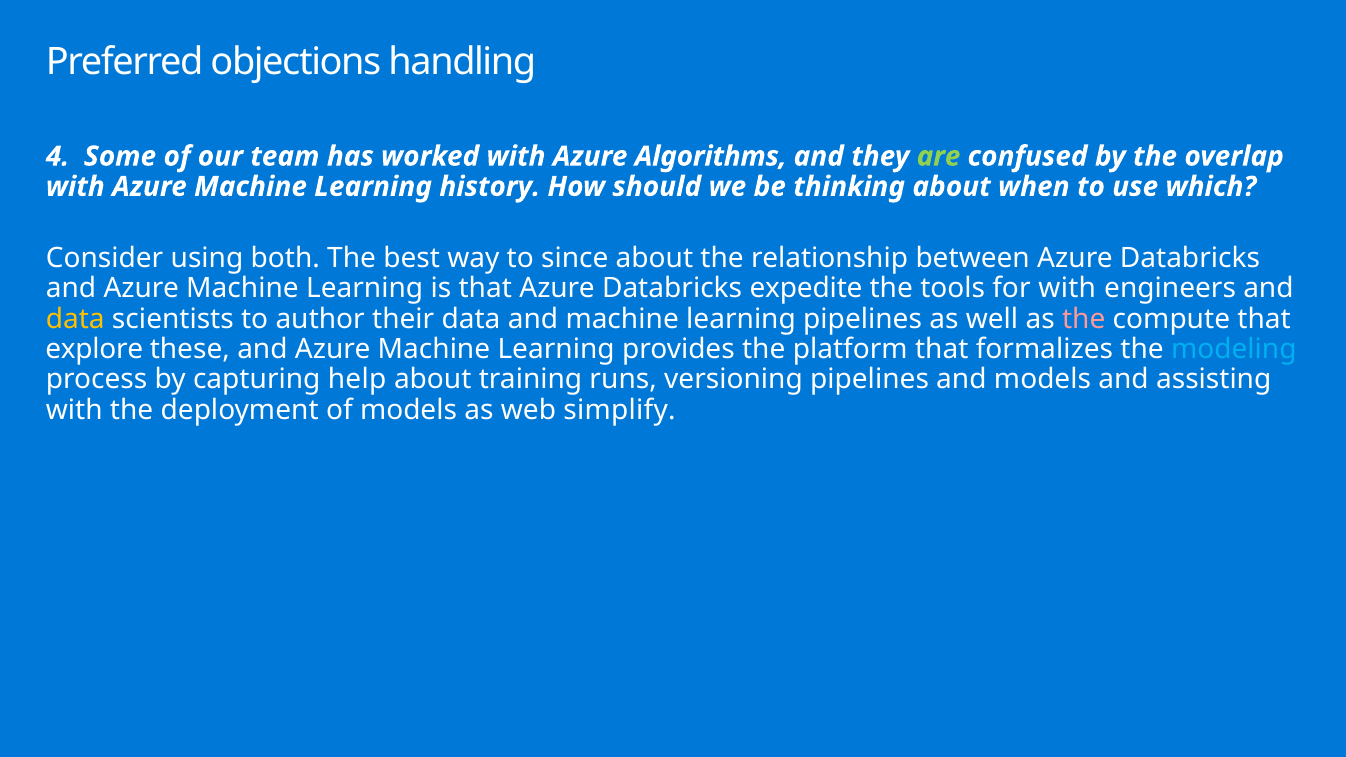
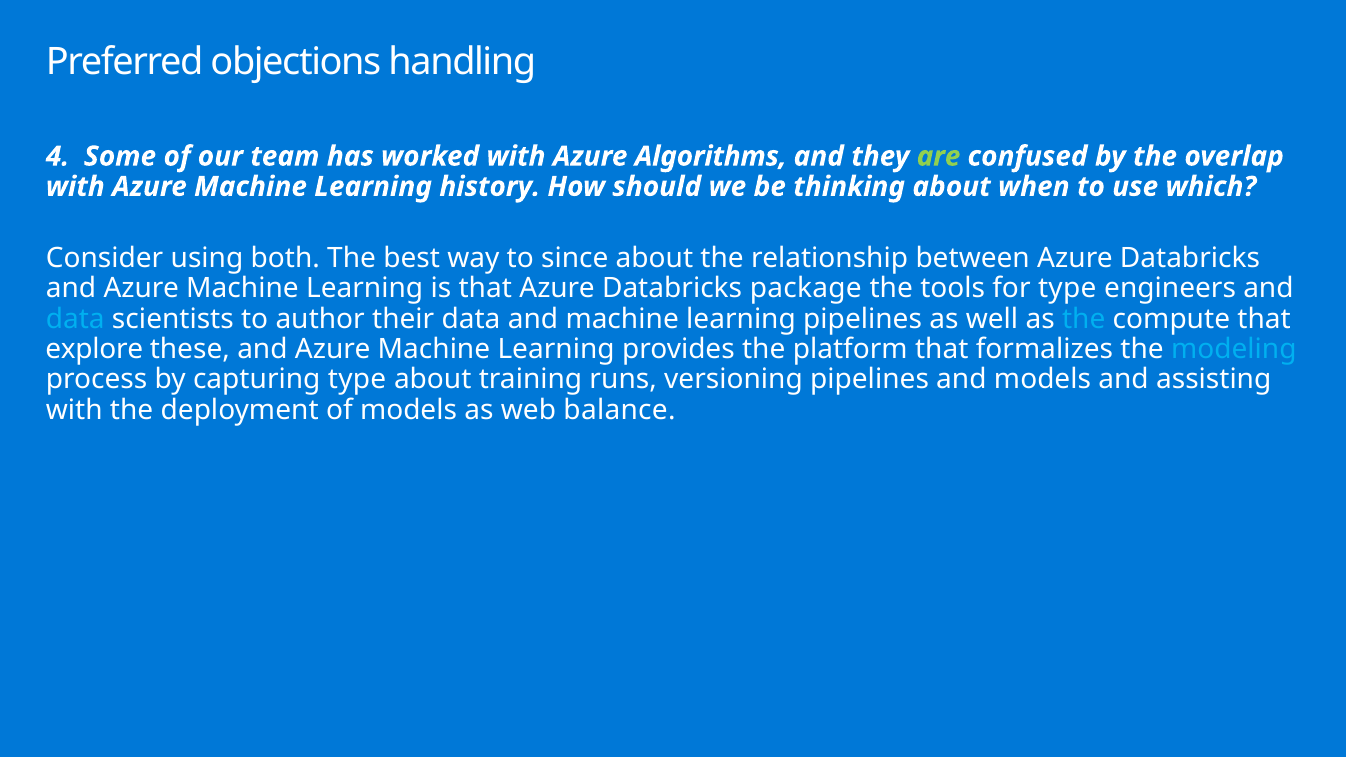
expedite: expedite -> package
for with: with -> type
data at (75, 319) colour: yellow -> light blue
the at (1084, 319) colour: pink -> light blue
capturing help: help -> type
simplify: simplify -> balance
